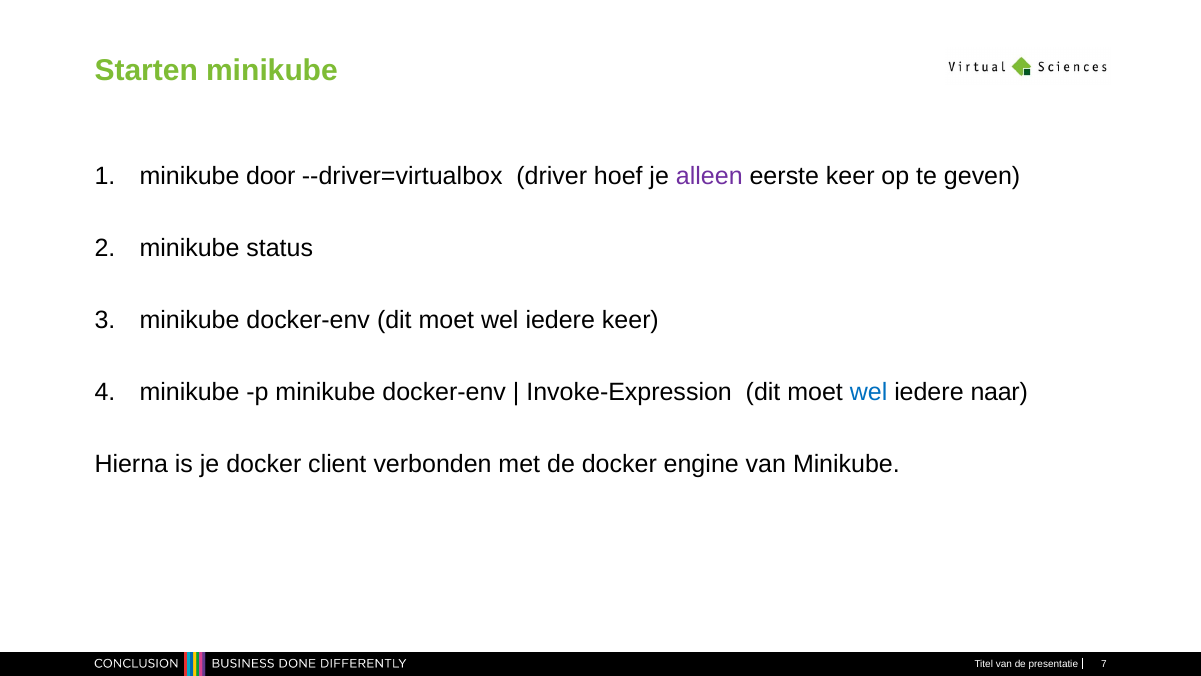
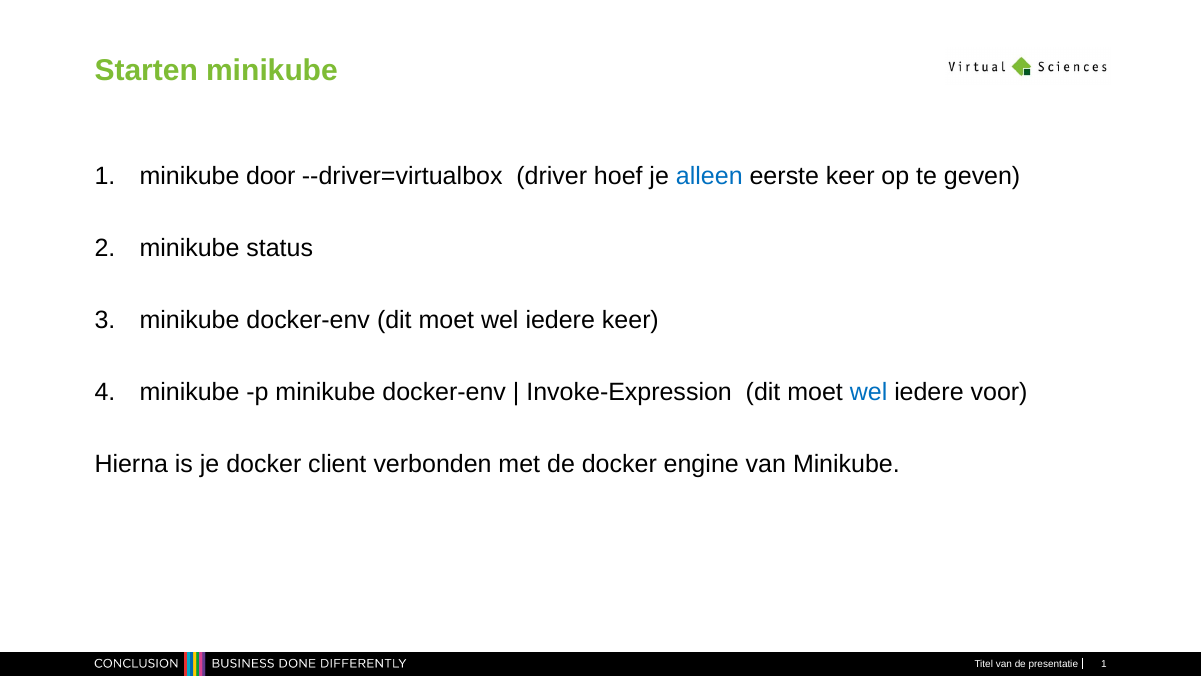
alleen colour: purple -> blue
naar: naar -> voor
presentatie 7: 7 -> 1
